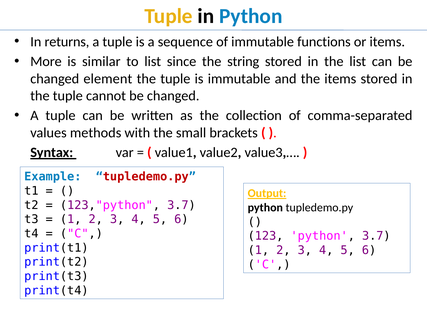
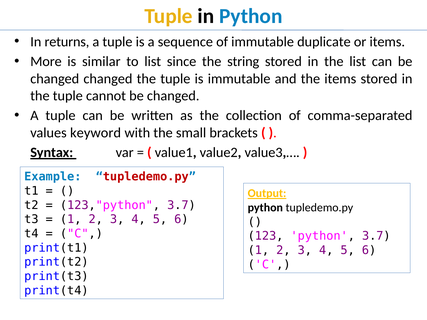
functions: functions -> duplicate
changed element: element -> changed
methods: methods -> keyword
